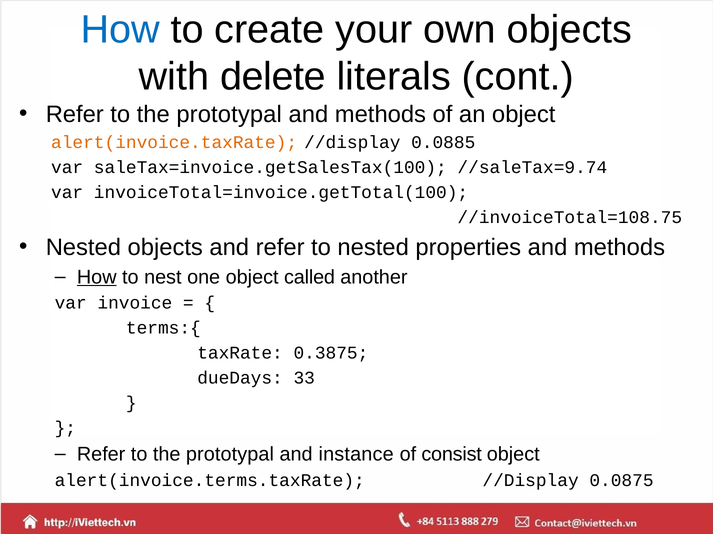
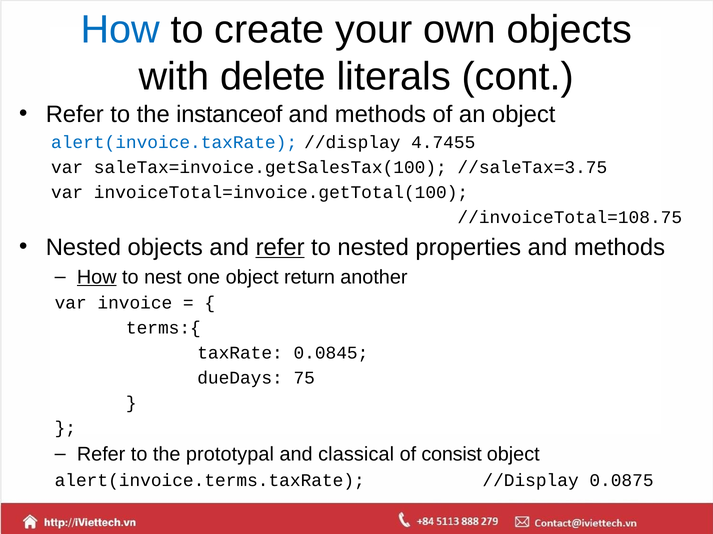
prototypal at (229, 115): prototypal -> instanceof
alert(invoice.taxRate colour: orange -> blue
0.0885: 0.0885 -> 4.7455
//saleTax=9.74: //saleTax=9.74 -> //saleTax=3.75
refer at (280, 248) underline: none -> present
called: called -> return
0.3875: 0.3875 -> 0.0845
33: 33 -> 75
instance: instance -> classical
